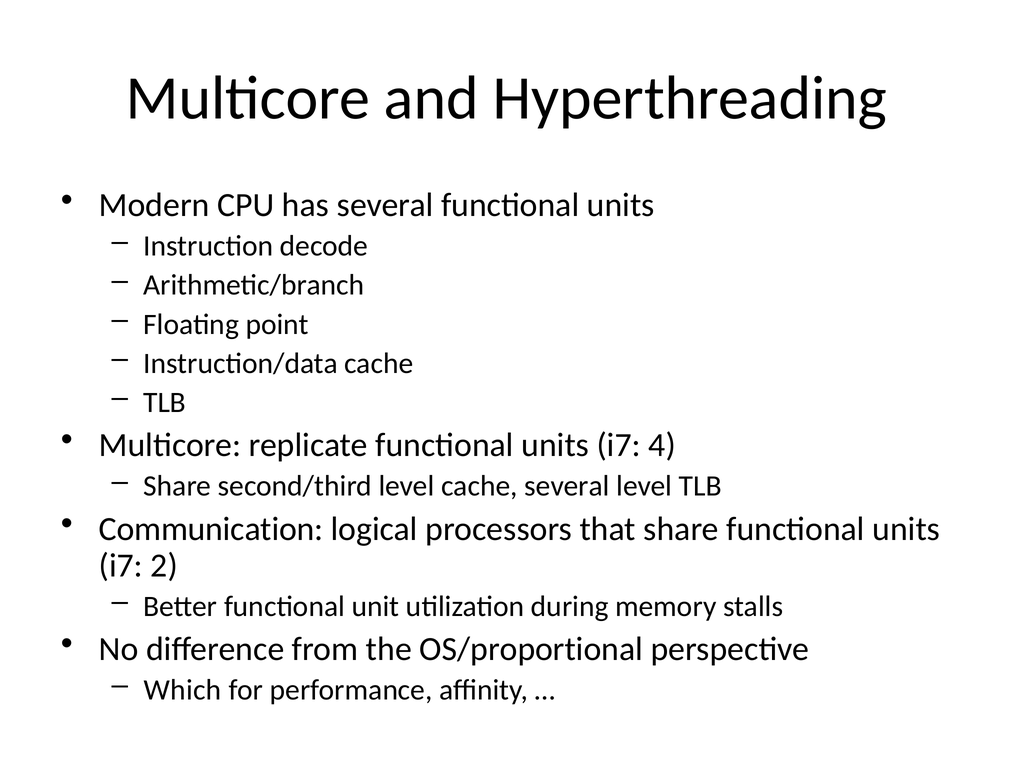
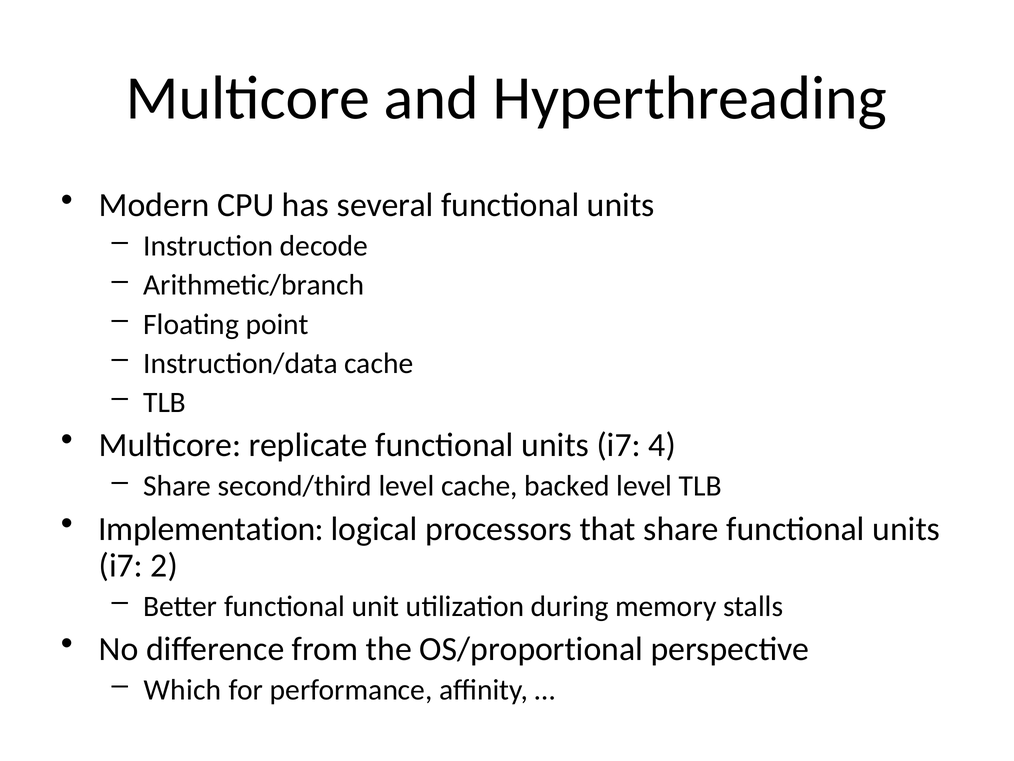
cache several: several -> backed
Communication: Communication -> Implementation
